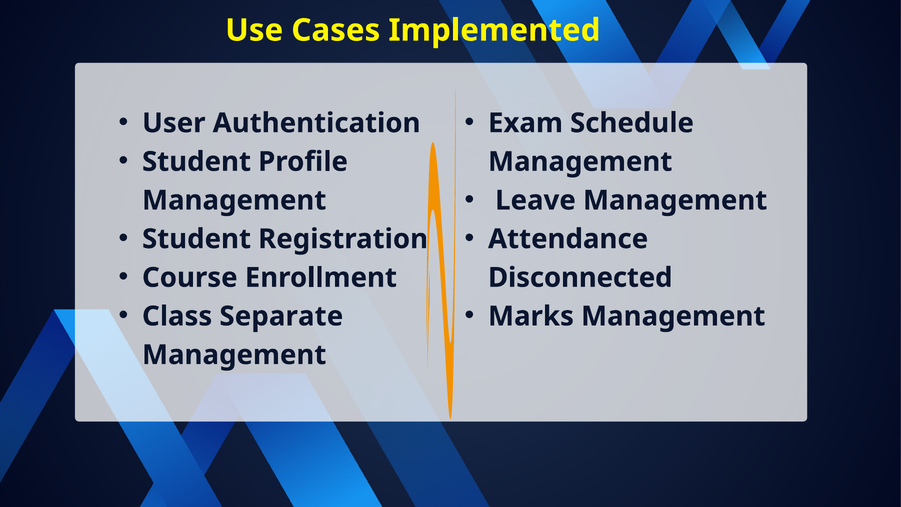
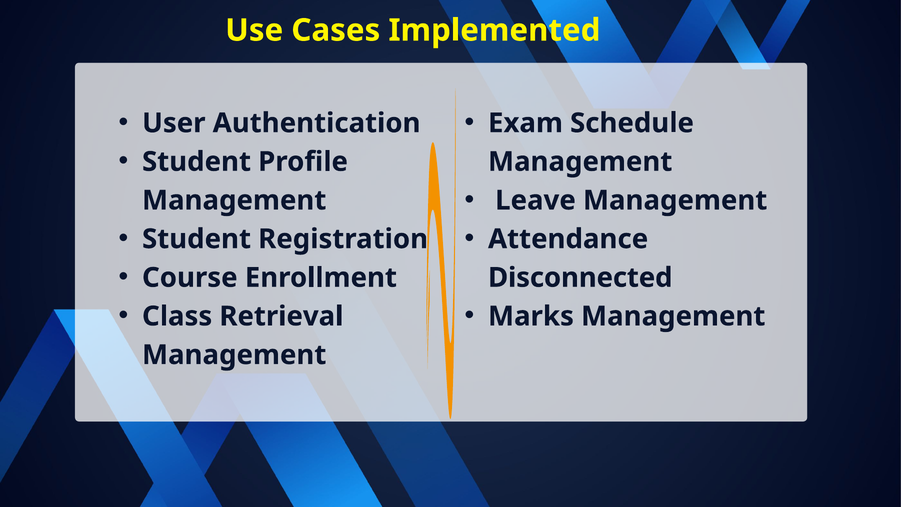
Separate: Separate -> Retrieval
